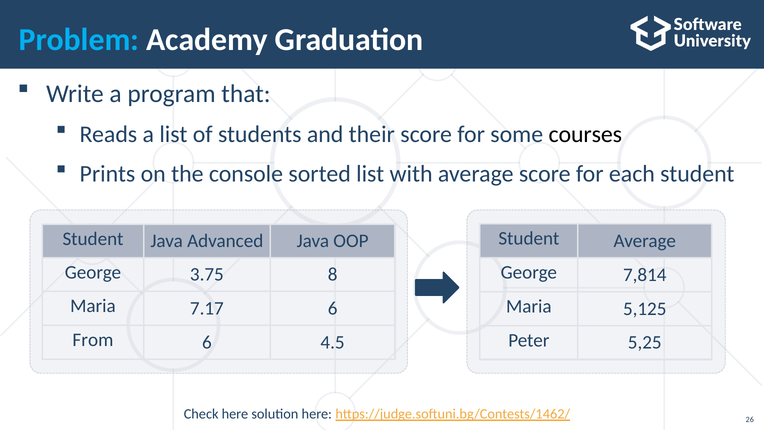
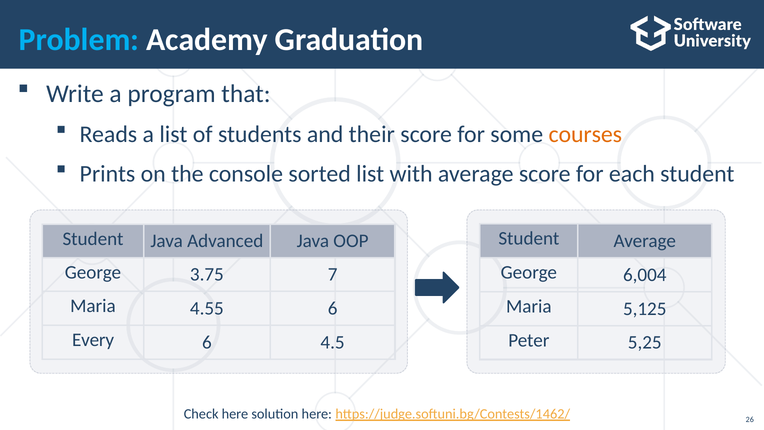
courses colour: black -> orange
8: 8 -> 7
7,814: 7,814 -> 6,004
7.17: 7.17 -> 4.55
From: From -> Every
